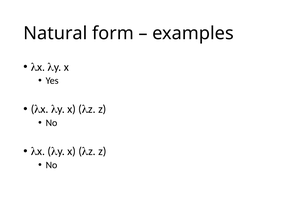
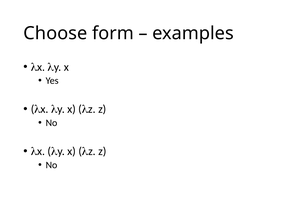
Natural: Natural -> Choose
